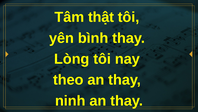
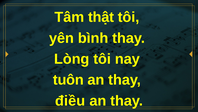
theo: theo -> tuôn
ninh: ninh -> điều
